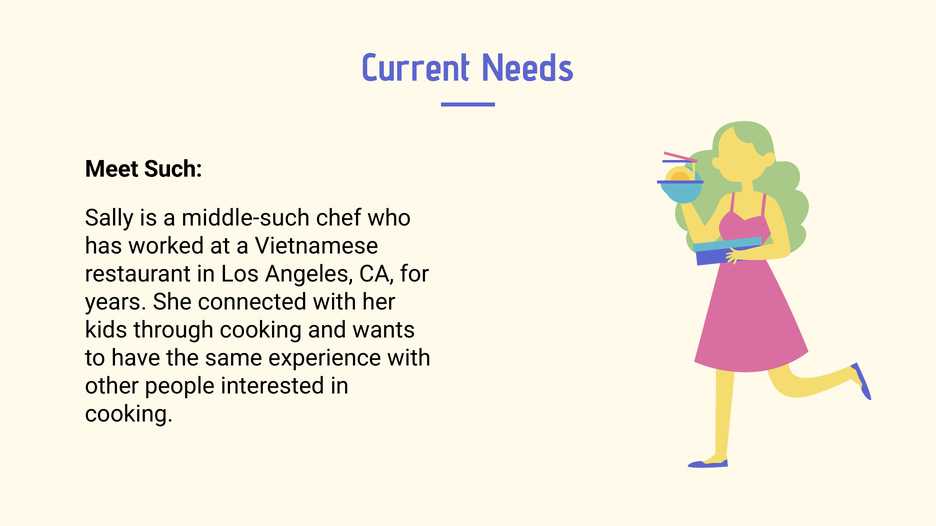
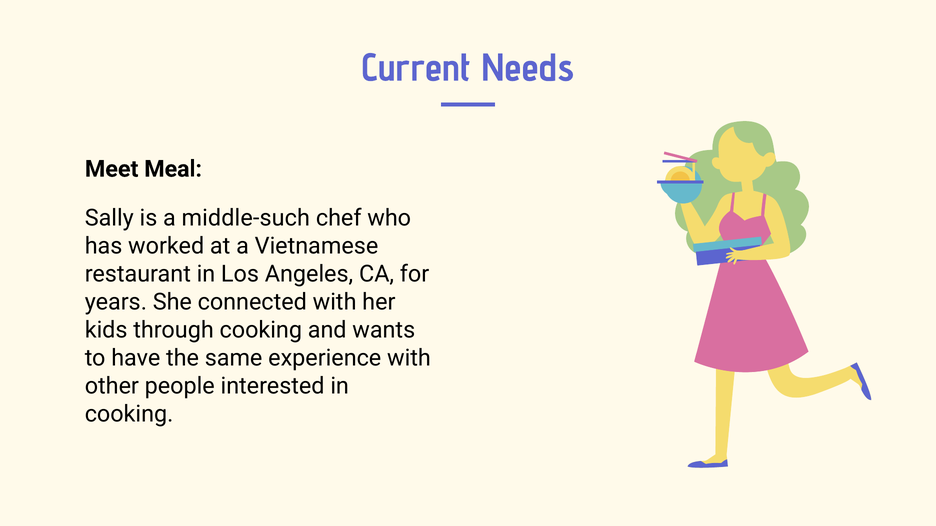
Such: Such -> Meal
